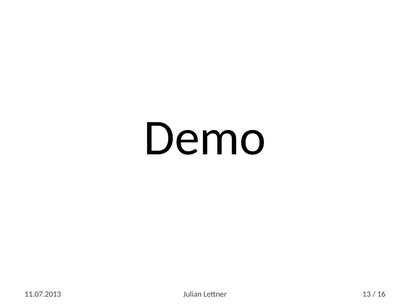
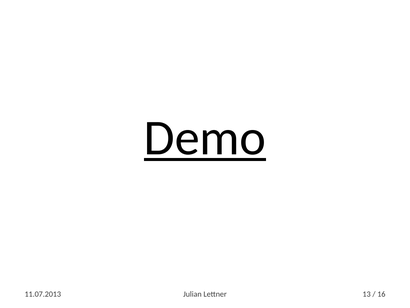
Demo underline: none -> present
